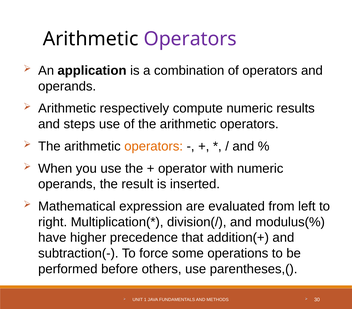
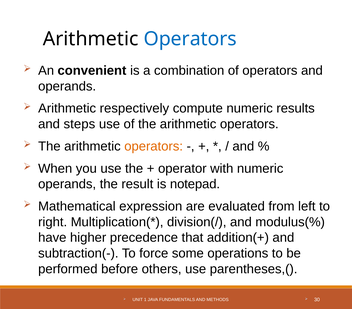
Operators at (190, 39) colour: purple -> blue
application: application -> convenient
inserted: inserted -> notepad
